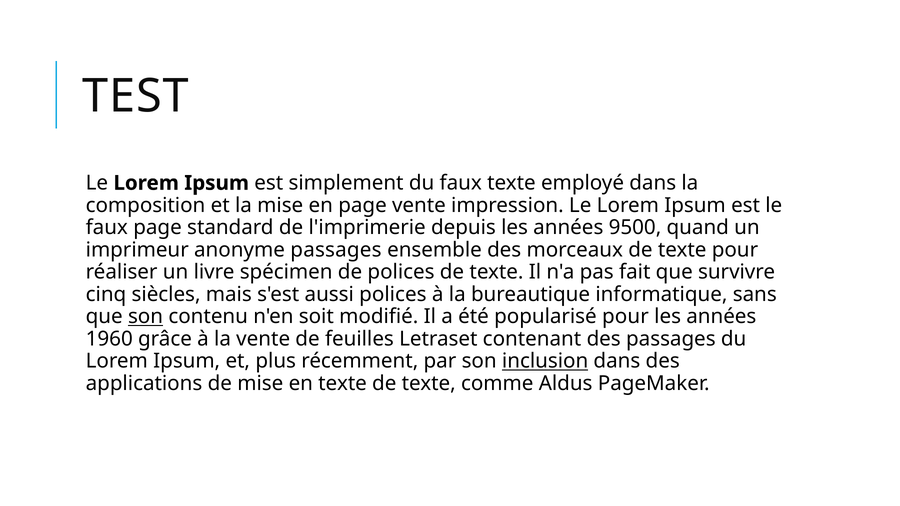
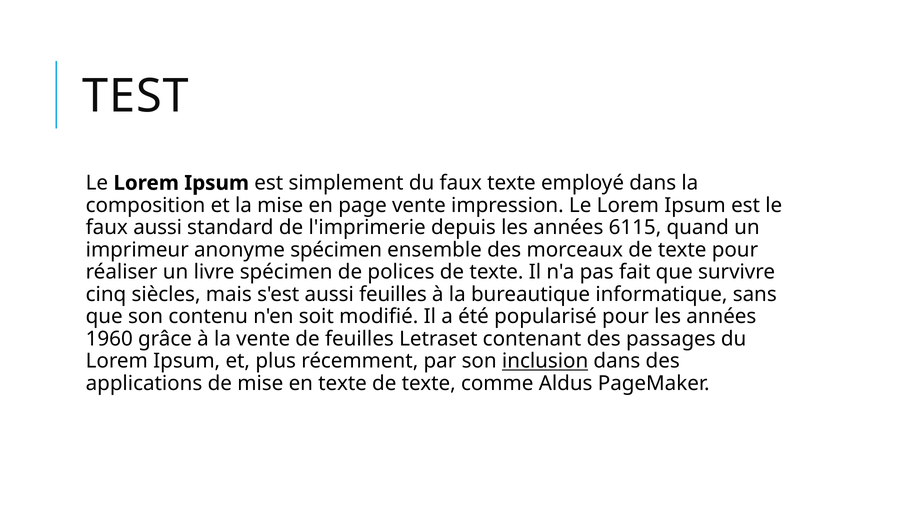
faux page: page -> aussi
9500: 9500 -> 6115
anonyme passages: passages -> spécimen
aussi polices: polices -> feuilles
son at (146, 317) underline: present -> none
